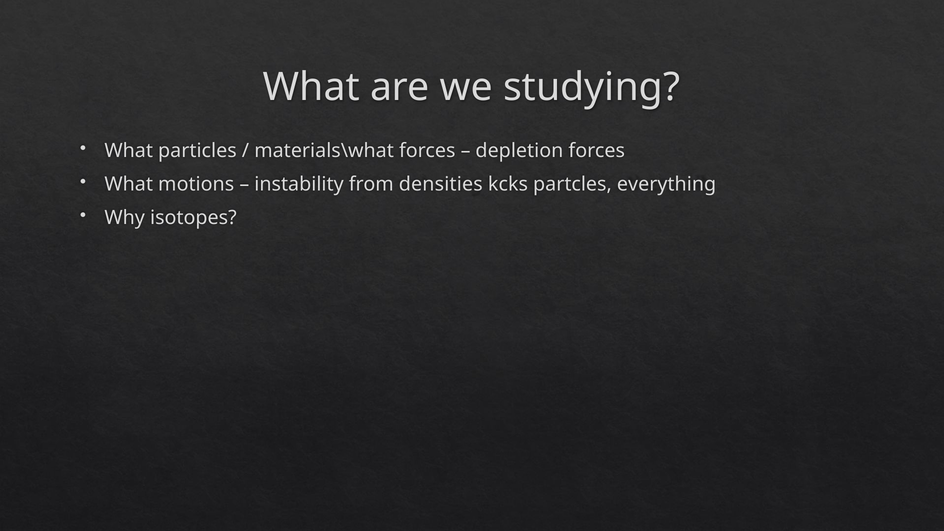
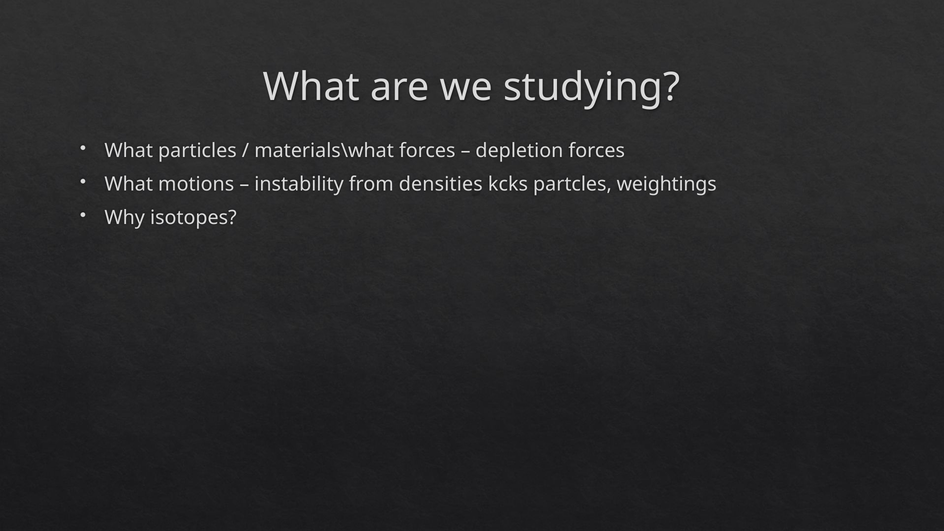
everything: everything -> weightings
